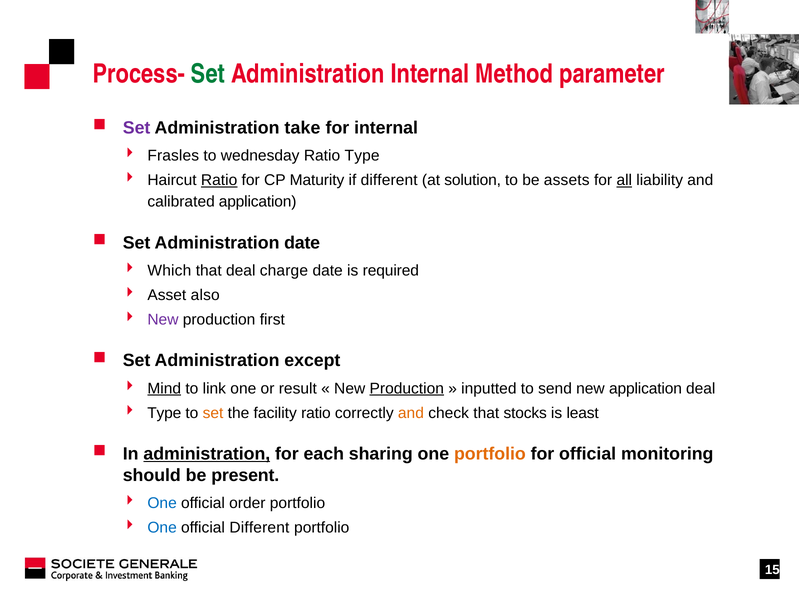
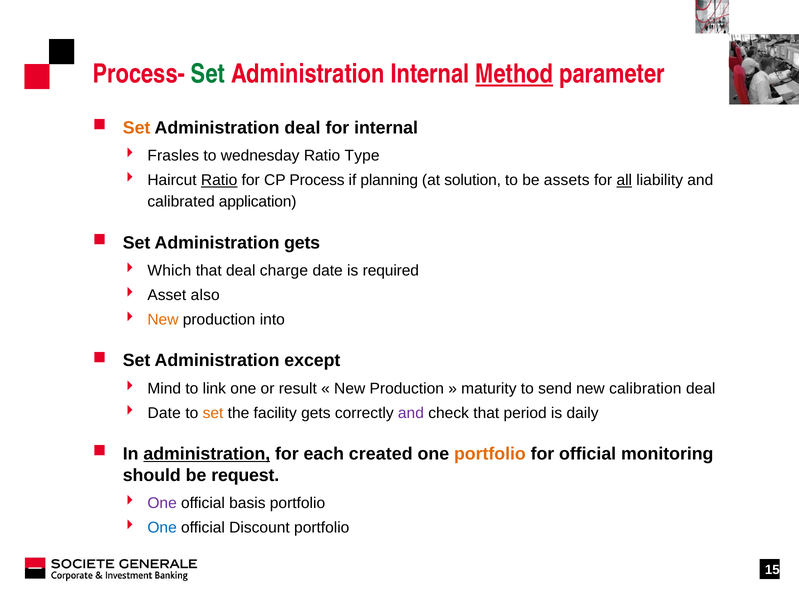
Method underline: none -> present
Set at (137, 128) colour: purple -> orange
Administration take: take -> deal
Maturity: Maturity -> Process
if different: different -> planning
Administration date: date -> gets
New at (163, 320) colour: purple -> orange
first: first -> into
Mind underline: present -> none
Production at (407, 389) underline: present -> none
inputted: inputted -> maturity
new application: application -> calibration
Type at (164, 413): Type -> Date
facility ratio: ratio -> gets
and at (411, 413) colour: orange -> purple
stocks: stocks -> period
least: least -> daily
sharing: sharing -> created
present: present -> request
One at (162, 503) colour: blue -> purple
order: order -> basis
official Different: Different -> Discount
